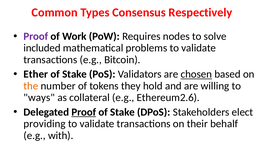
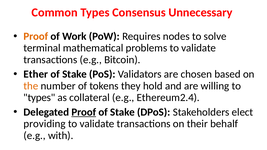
Respectively: Respectively -> Unnecessary
Proof at (36, 36) colour: purple -> orange
included: included -> terminal
chosen underline: present -> none
ways at (39, 98): ways -> types
Ethereum2.6: Ethereum2.6 -> Ethereum2.4
